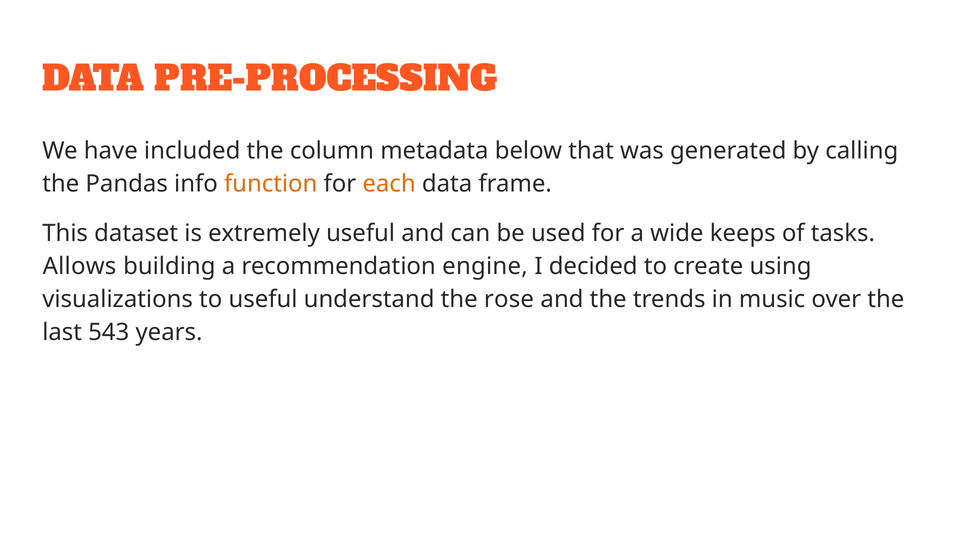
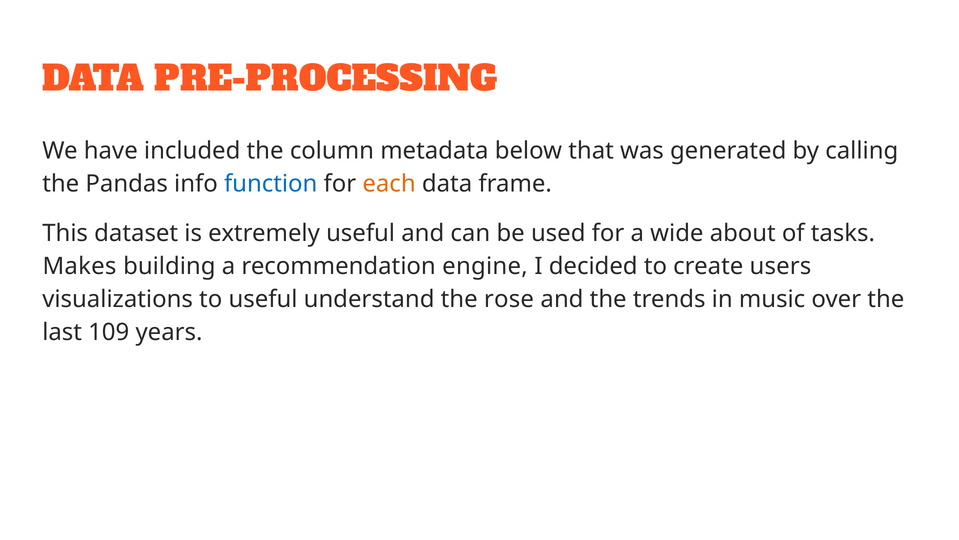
function colour: orange -> blue
keeps: keeps -> about
Allows: Allows -> Makes
using: using -> users
543: 543 -> 109
